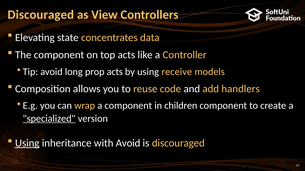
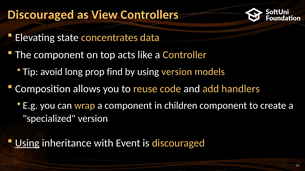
prop acts: acts -> find
using receive: receive -> version
specialized underline: present -> none
with Avoid: Avoid -> Event
